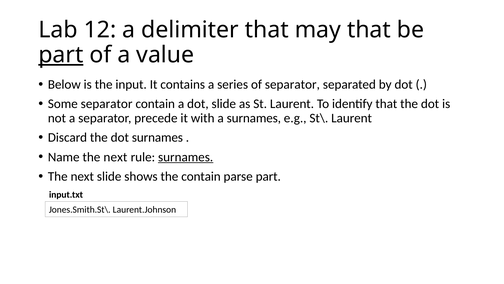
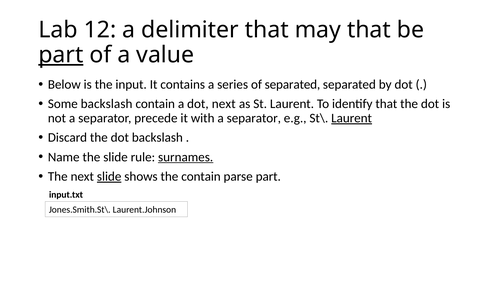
of separator: separator -> separated
Some separator: separator -> backslash
dot slide: slide -> next
with a surnames: surnames -> separator
Laurent at (352, 118) underline: none -> present
dot surnames: surnames -> backslash
Name the next: next -> slide
slide at (109, 176) underline: none -> present
